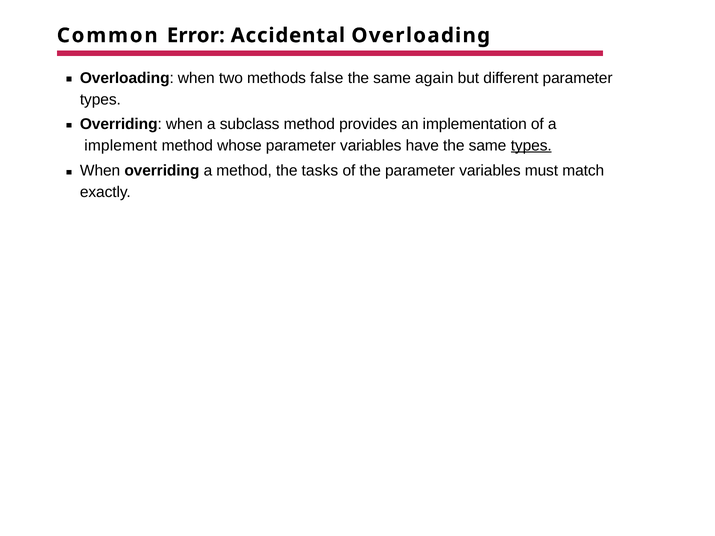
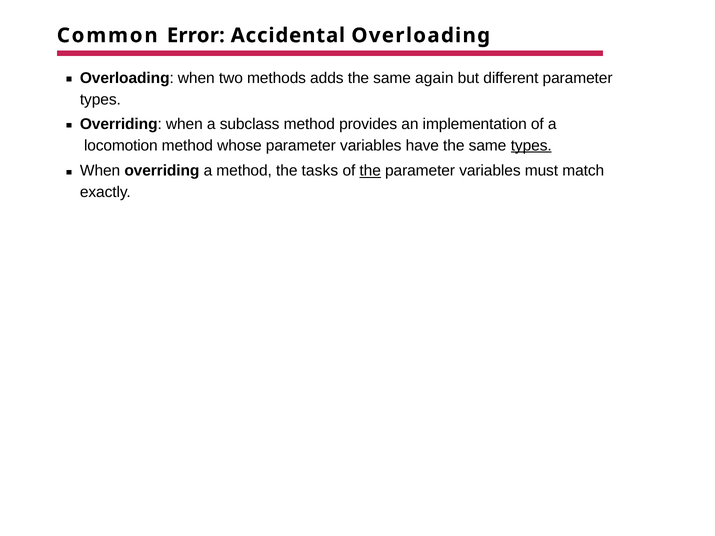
false: false -> adds
implement: implement -> locomotion
the at (370, 171) underline: none -> present
